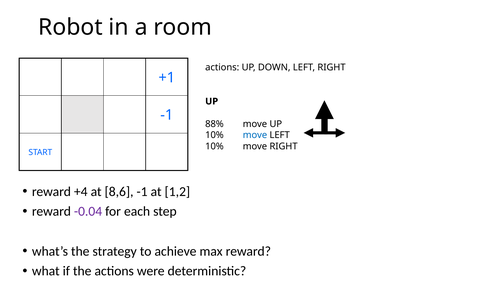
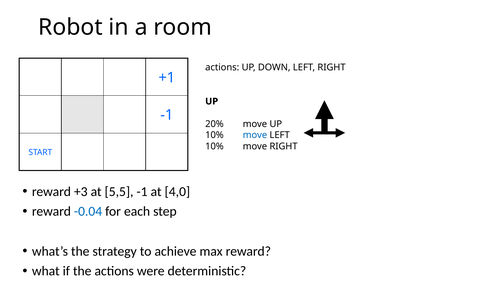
88%: 88% -> 20%
+4: +4 -> +3
8,6: 8,6 -> 5,5
1,2: 1,2 -> 4,0
-0.04 colour: purple -> blue
